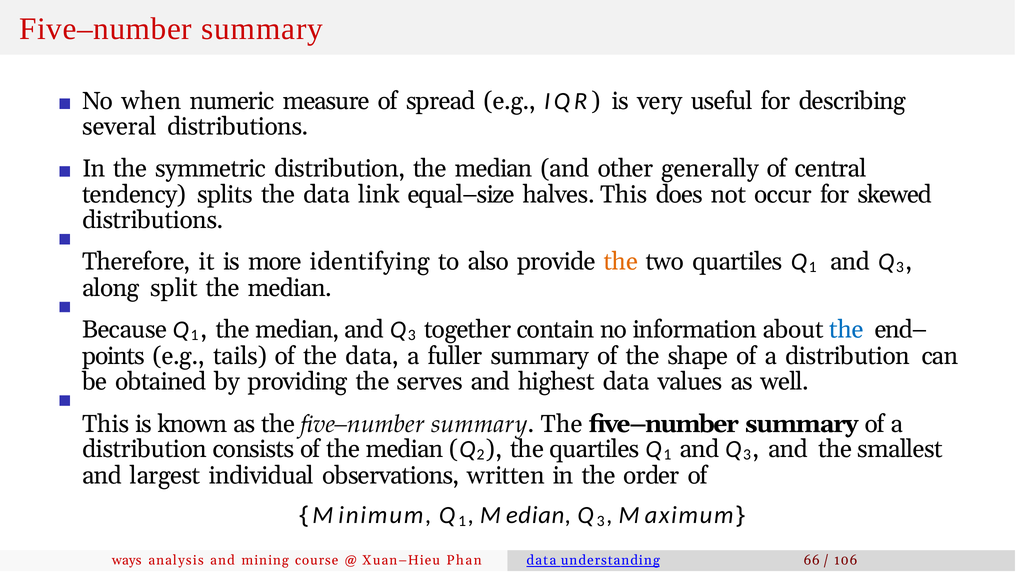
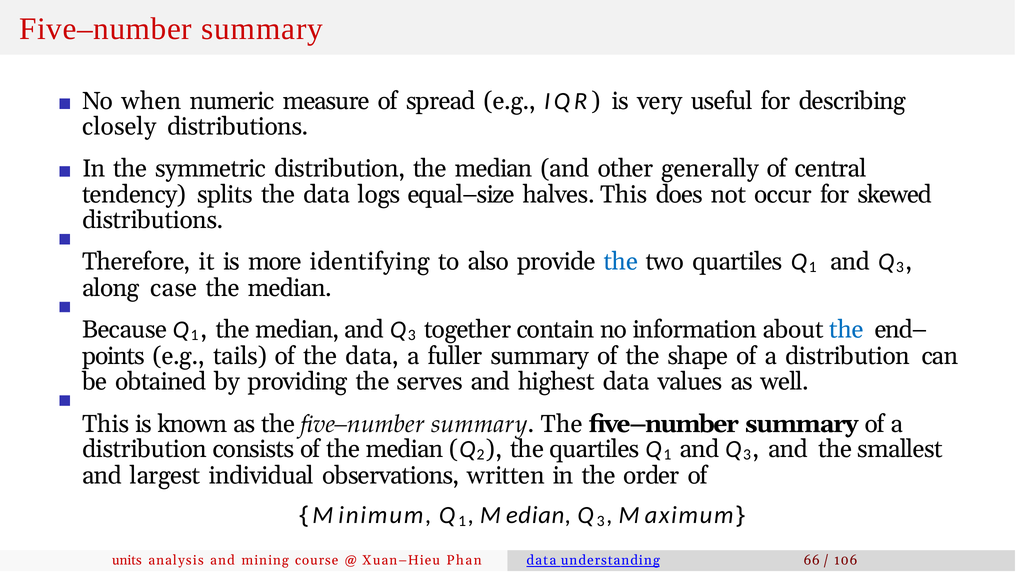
several: several -> closely
link: link -> logs
the at (621, 262) colour: orange -> blue
split: split -> case
ways: ways -> units
